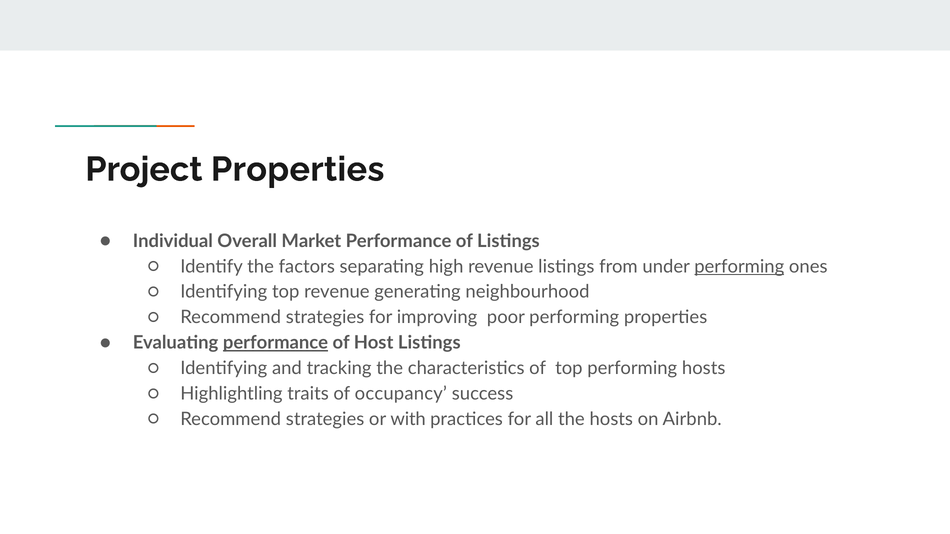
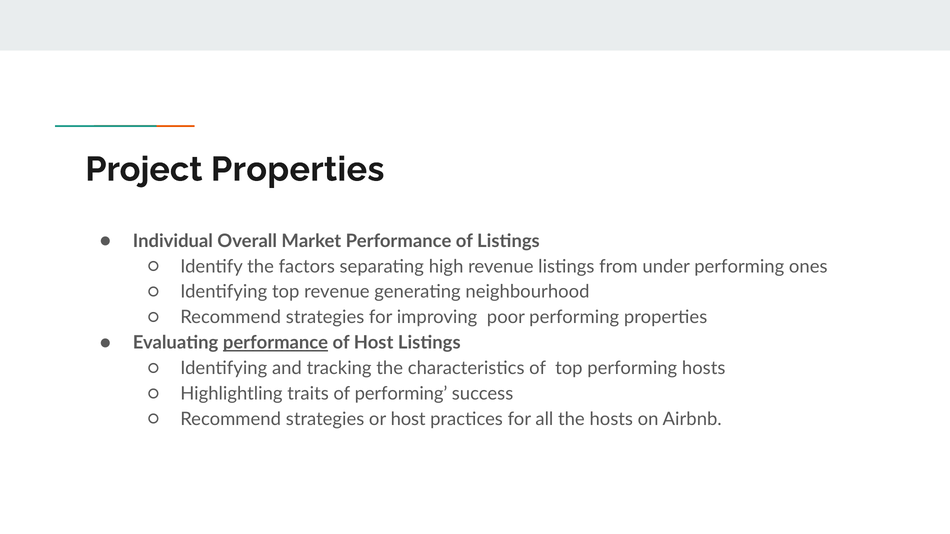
performing at (739, 267) underline: present -> none
of occupancy: occupancy -> performing
or with: with -> host
